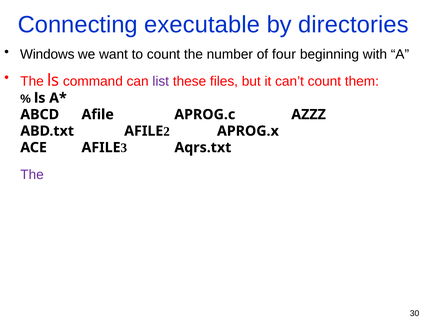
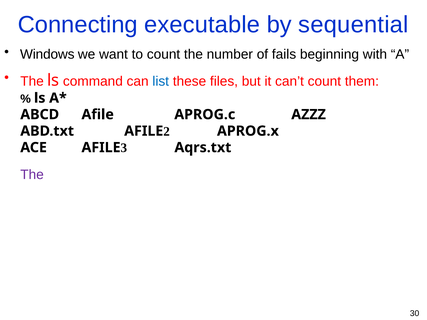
directories: directories -> sequential
four: four -> fails
list colour: purple -> blue
